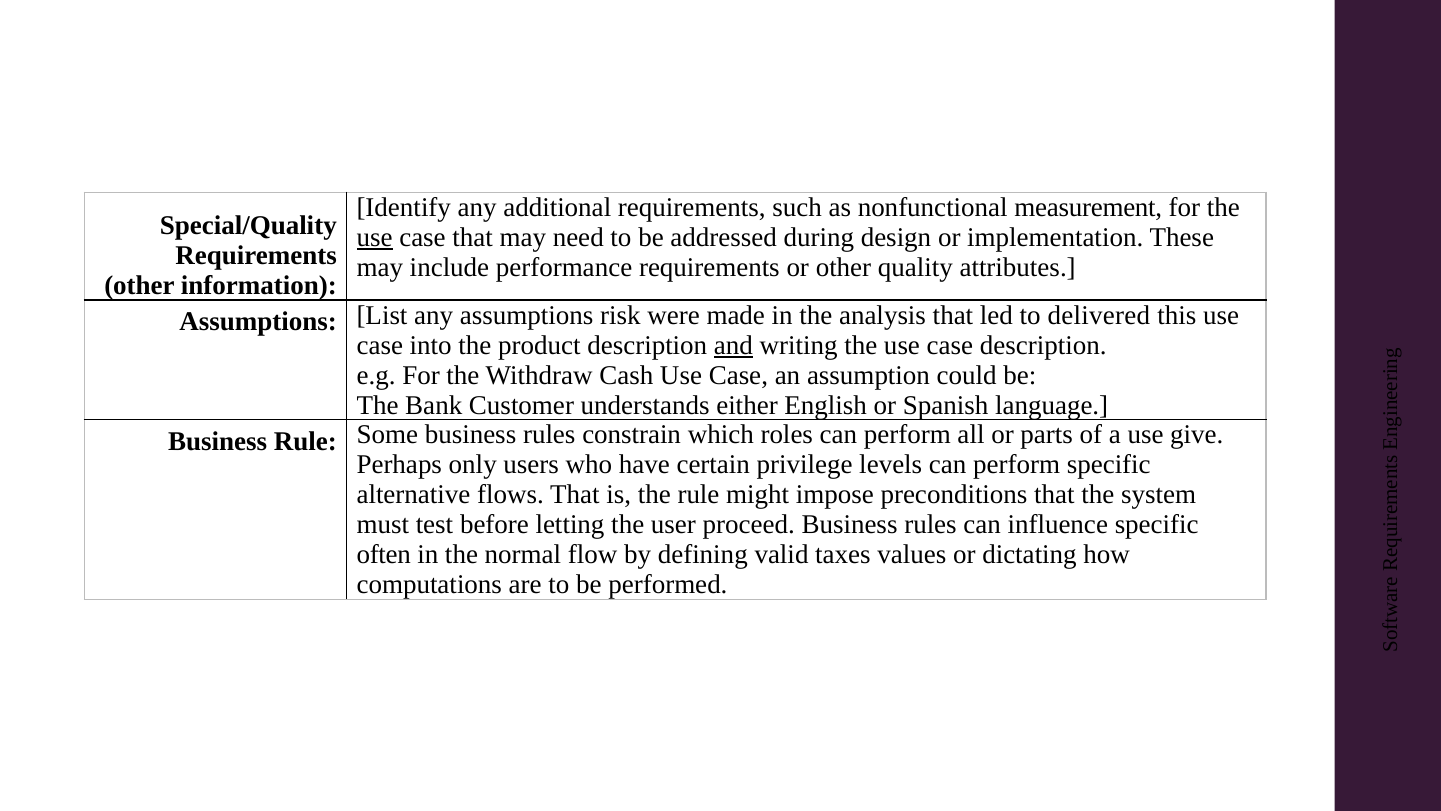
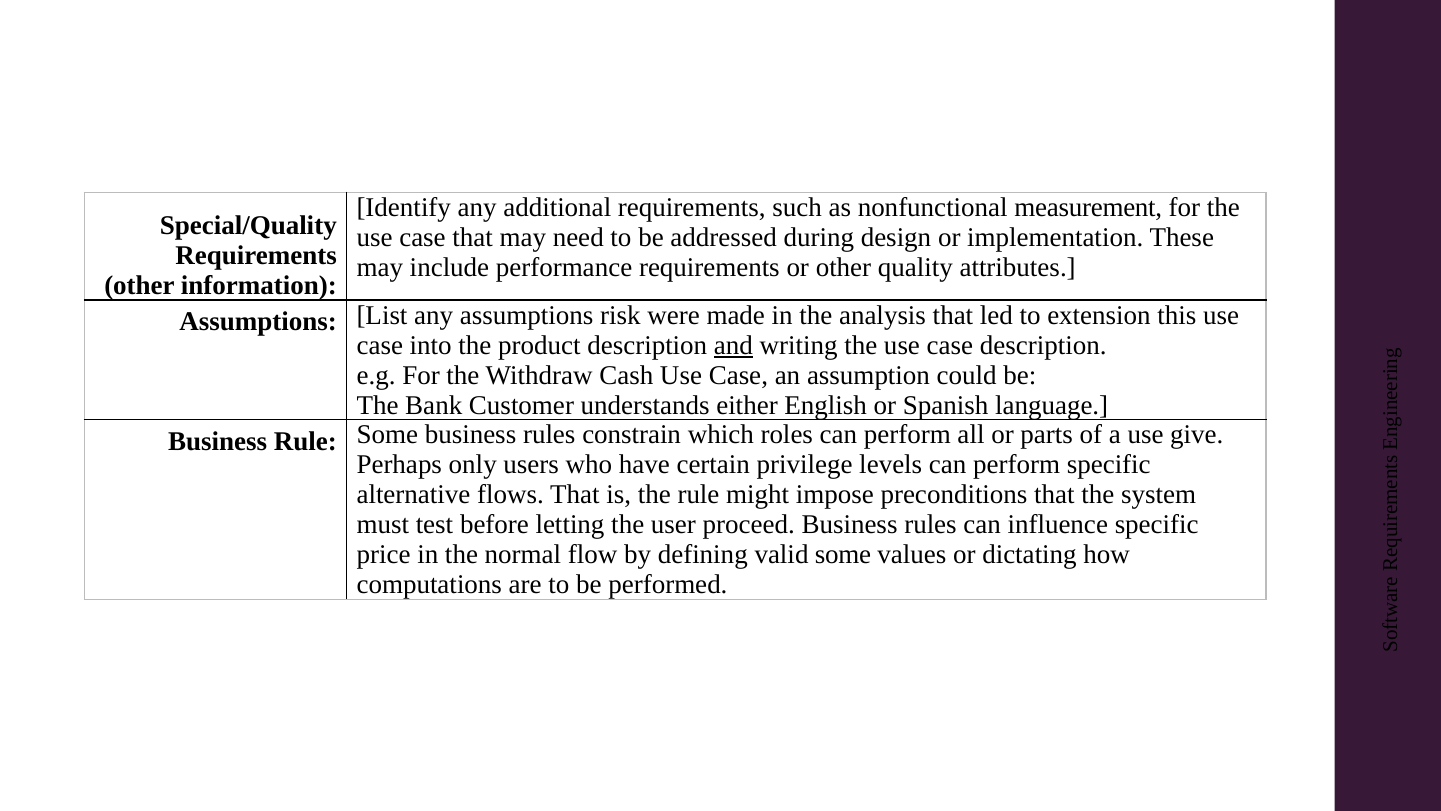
use at (375, 237) underline: present -> none
delivered: delivered -> extension
often: often -> price
valid taxes: taxes -> some
